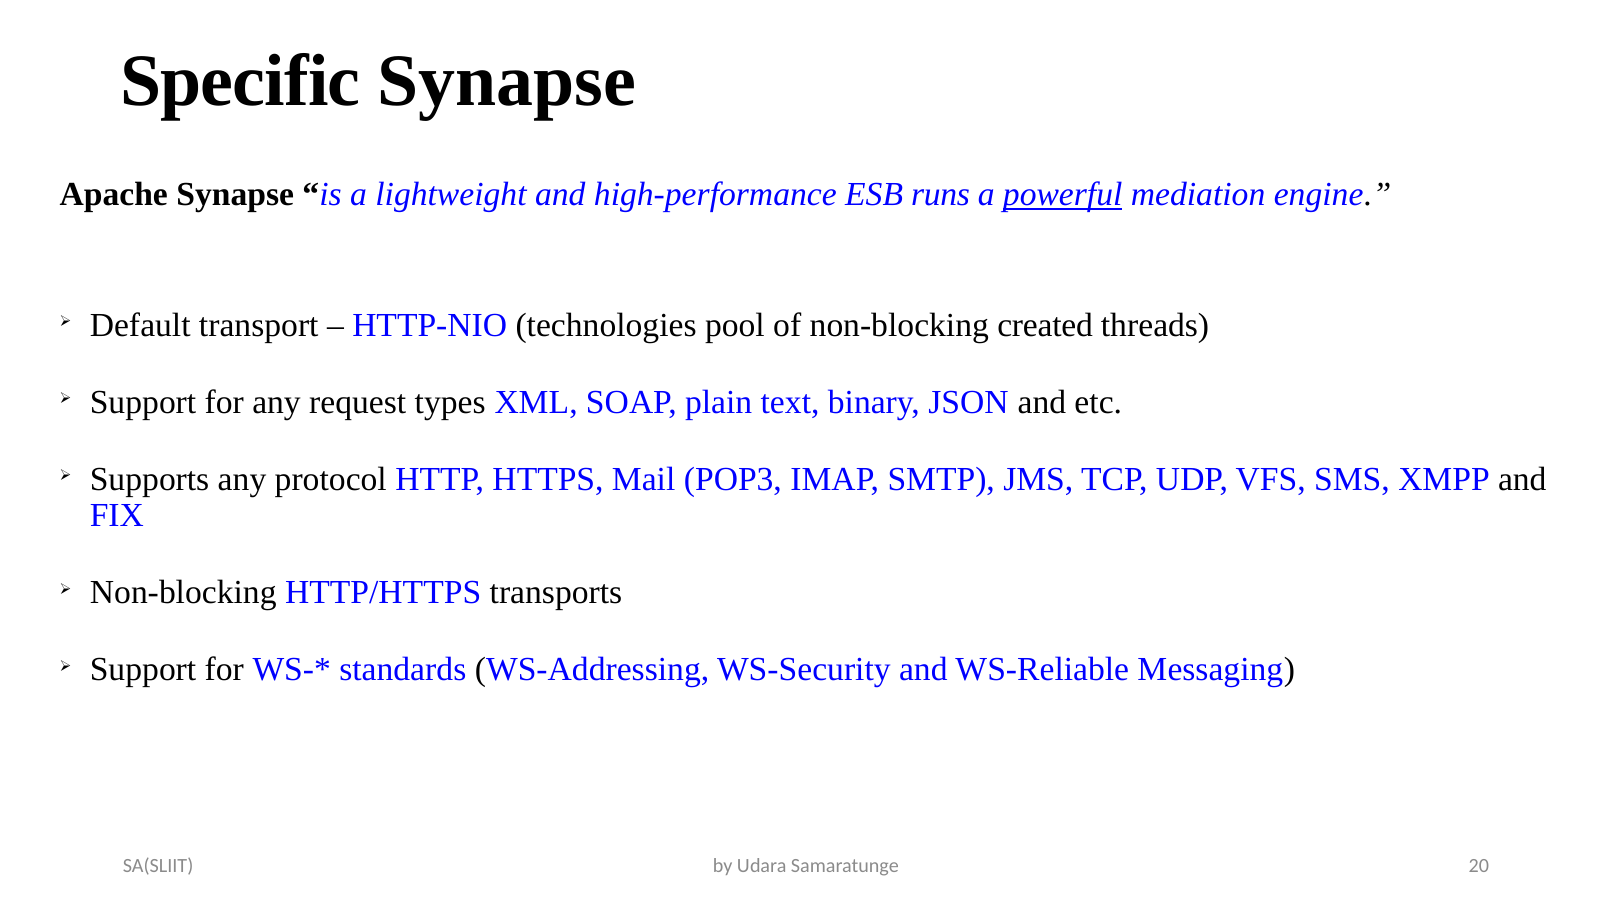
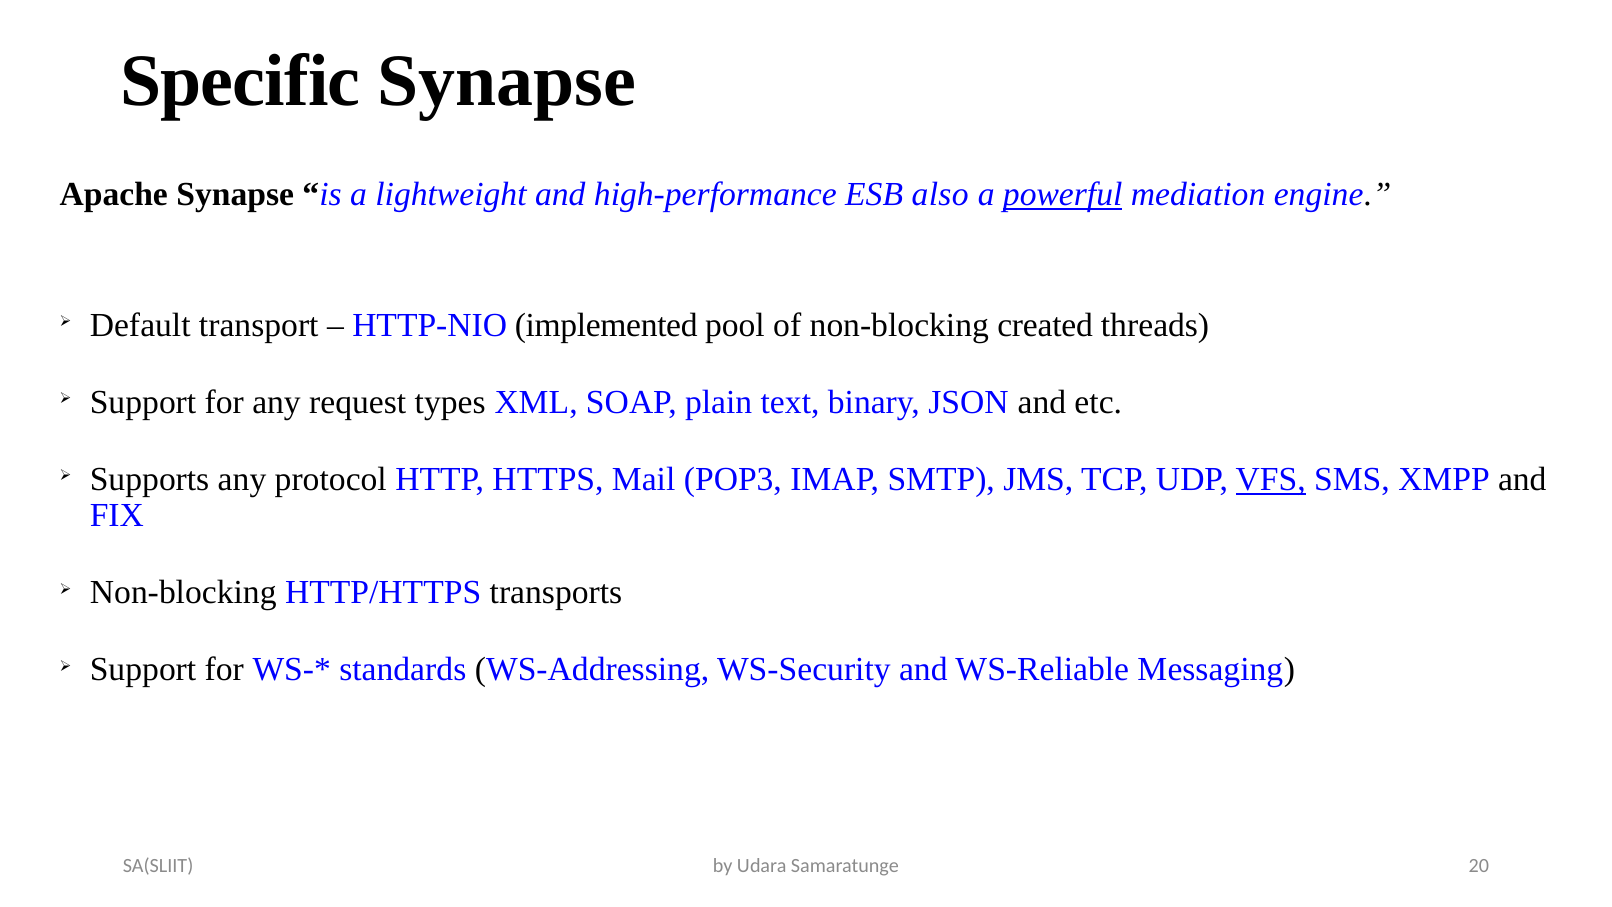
runs: runs -> also
technologies: technologies -> implemented
VFS underline: none -> present
